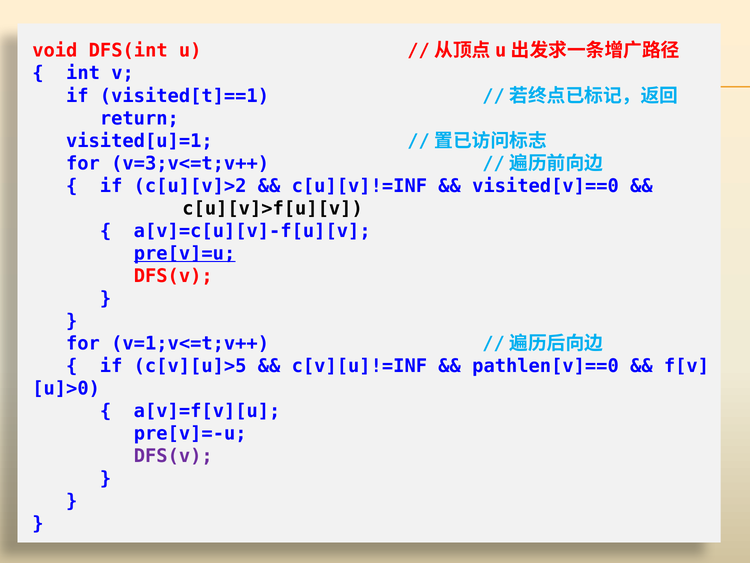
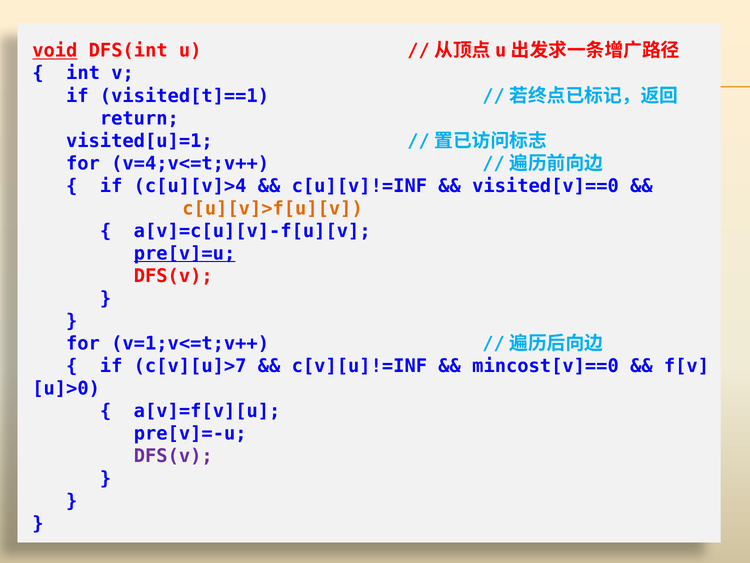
void underline: none -> present
v=3;v<=t;v++: v=3;v<=t;v++ -> v=4;v<=t;v++
c[u][v]>2: c[u][v]>2 -> c[u][v]>4
c[u][v]>f[u][v colour: black -> orange
c[v][u]>5: c[v][u]>5 -> c[v][u]>7
pathlen[v]==0: pathlen[v]==0 -> mincost[v]==0
